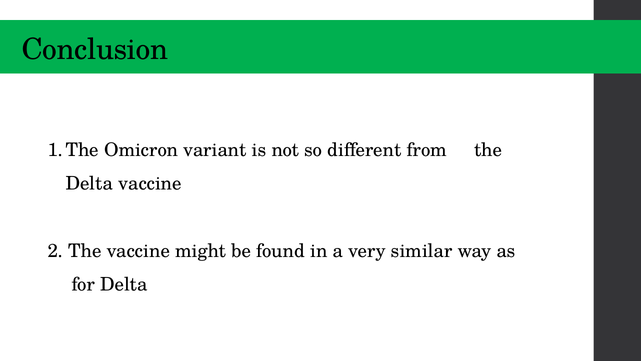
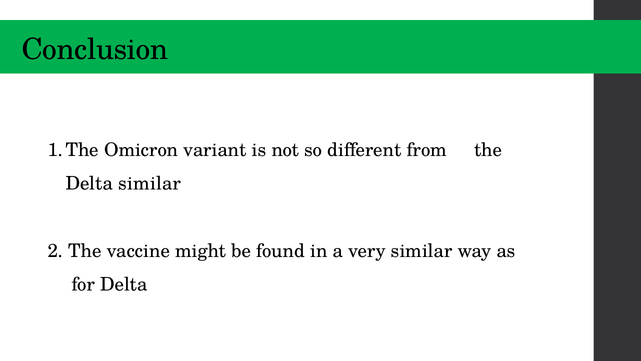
Delta vaccine: vaccine -> similar
